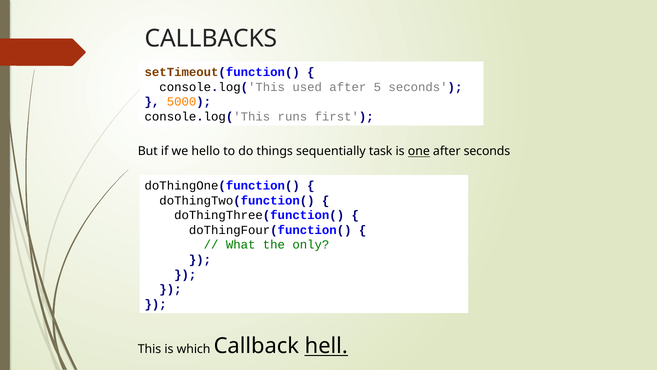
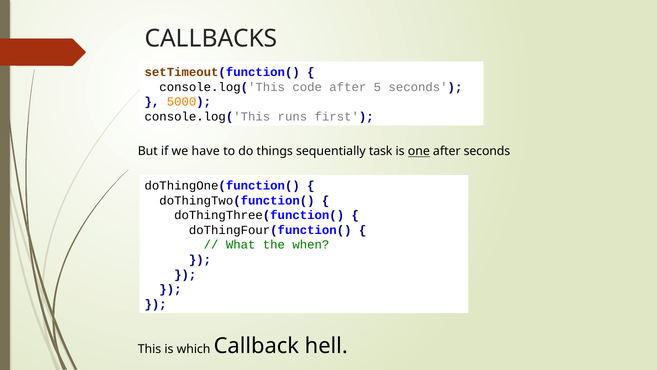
used: used -> code
hello: hello -> have
only: only -> when
hell underline: present -> none
